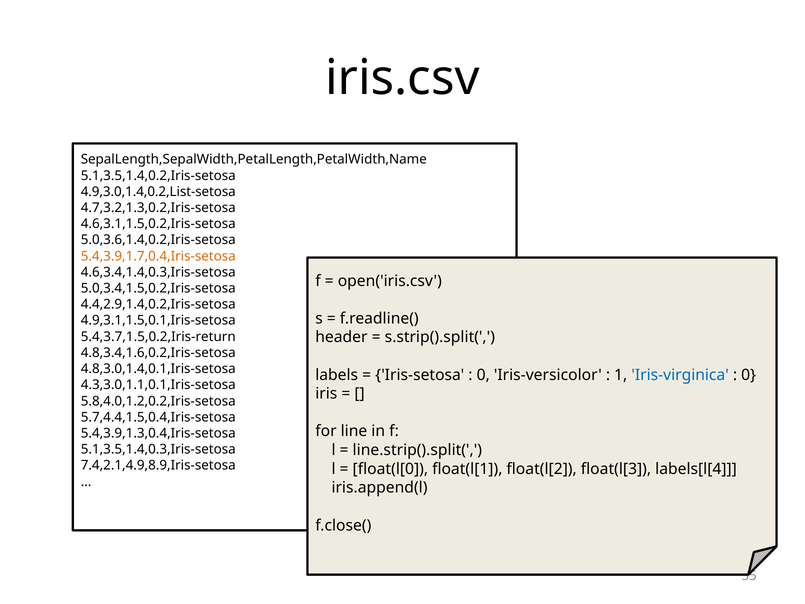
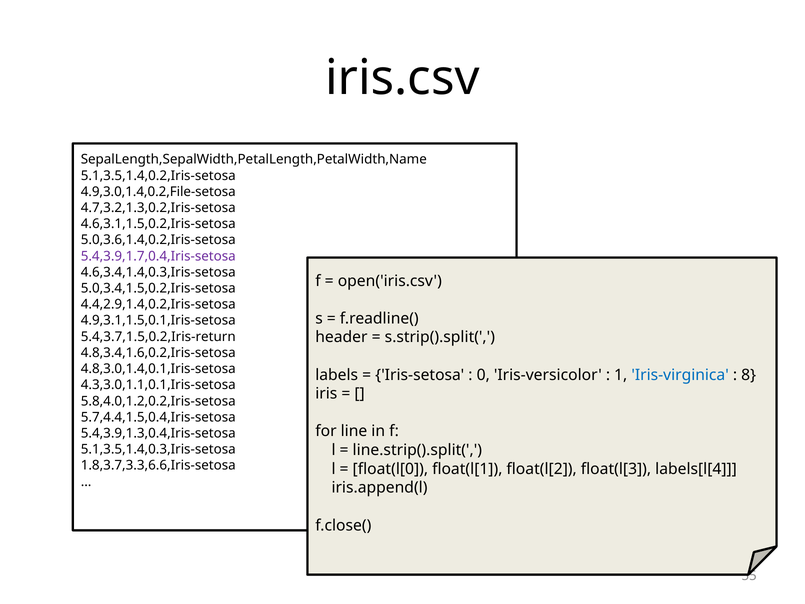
4.9,3.0,1.4,0.2,List-setosa: 4.9,3.0,1.4,0.2,List-setosa -> 4.9,3.0,1.4,0.2,File-setosa
5.4,3.9,1.7,0.4,Iris-setosa colour: orange -> purple
0 at (749, 375): 0 -> 8
7.4,2.1,4.9,8.9,Iris-setosa: 7.4,2.1,4.9,8.9,Iris-setosa -> 1.8,3.7,3.3,6.6,Iris-setosa
